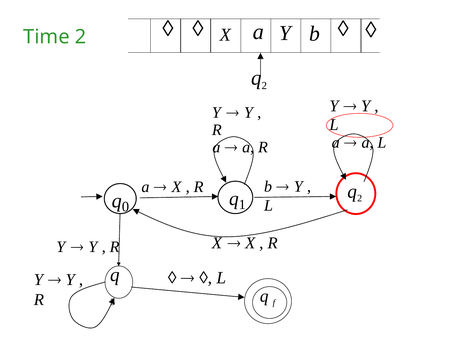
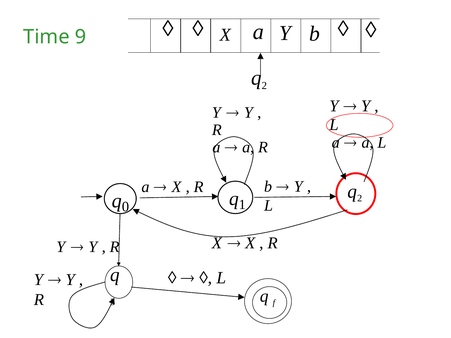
Time 2: 2 -> 9
